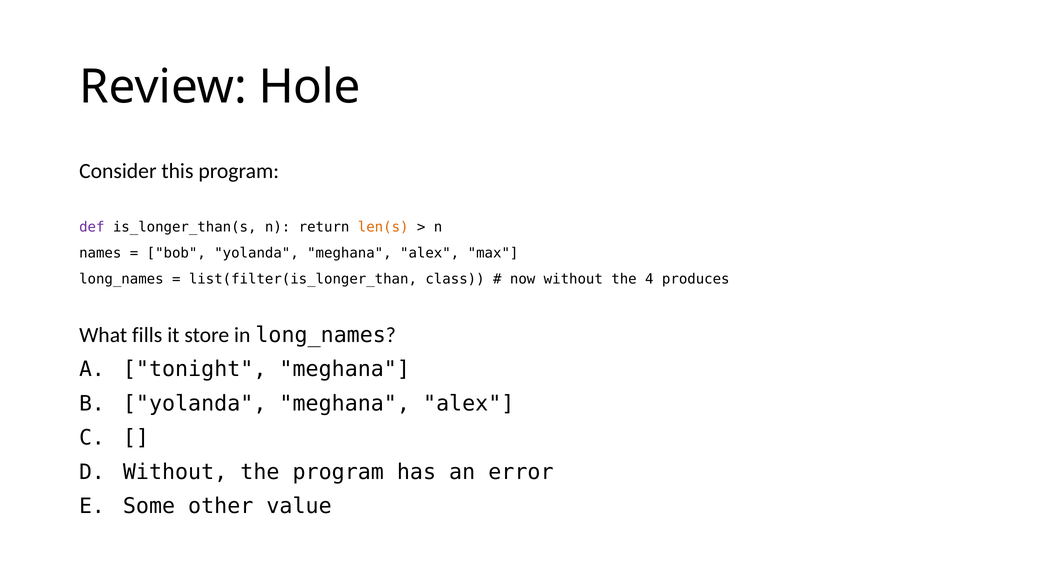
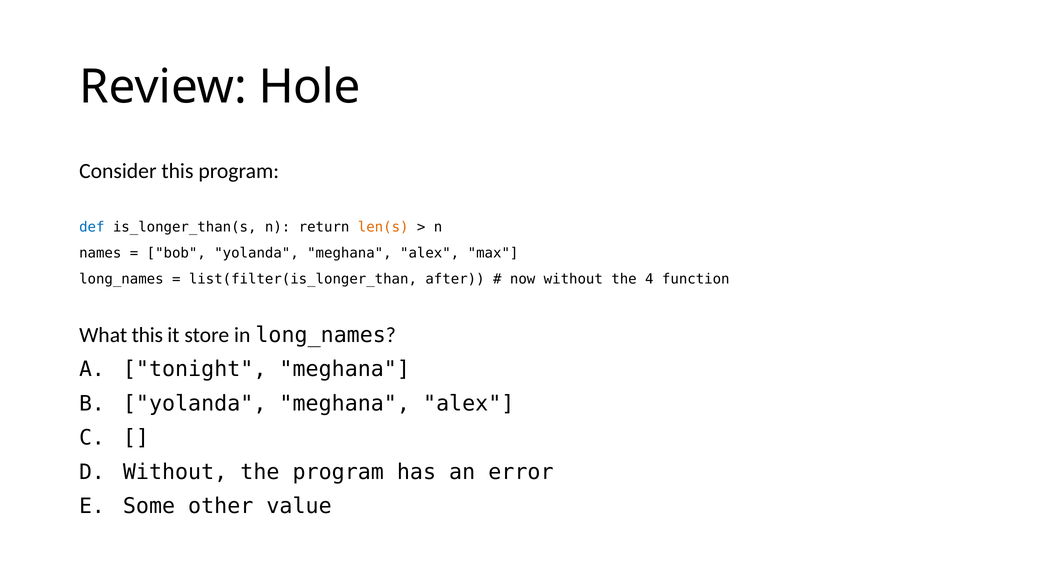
def colour: purple -> blue
class: class -> after
produces: produces -> function
What fills: fills -> this
